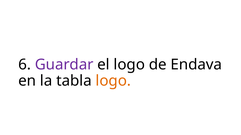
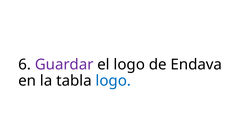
logo at (113, 81) colour: orange -> blue
